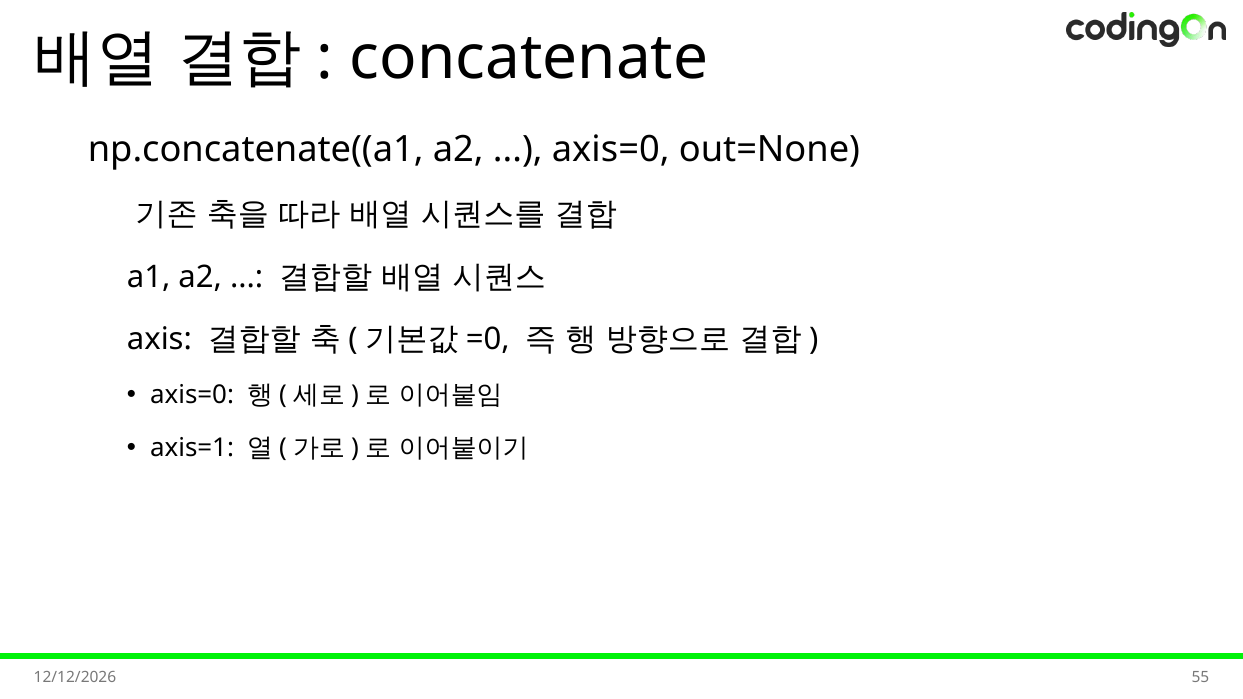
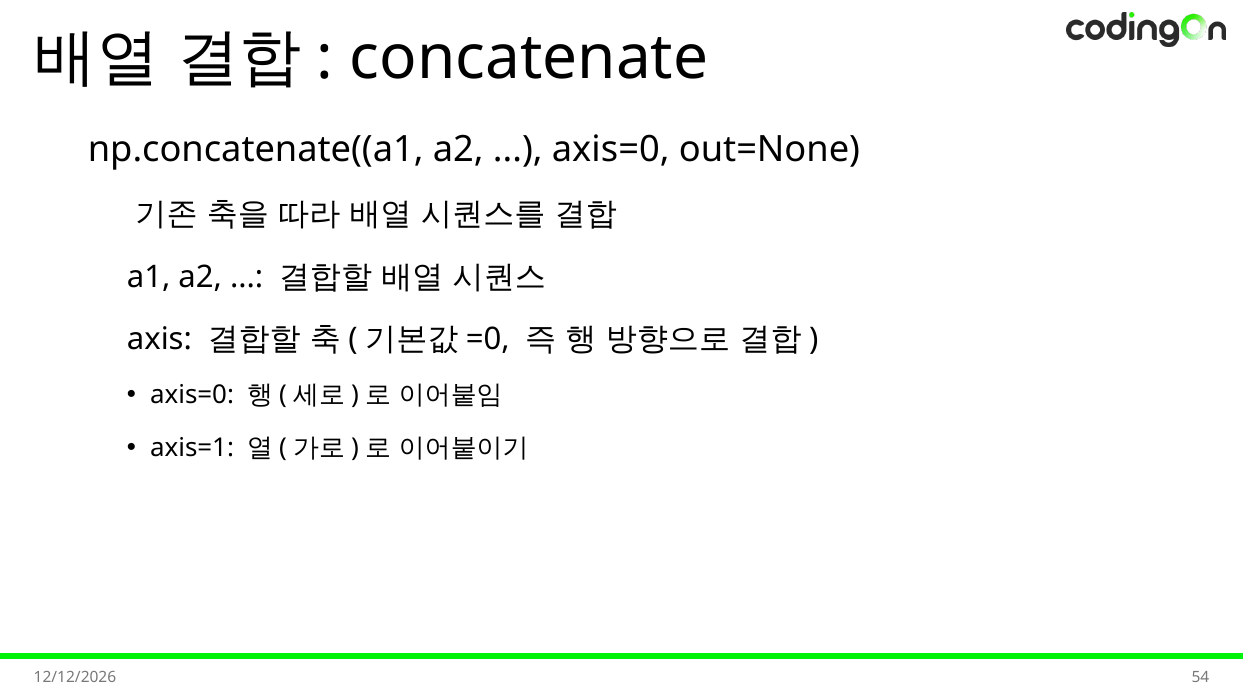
55: 55 -> 54
